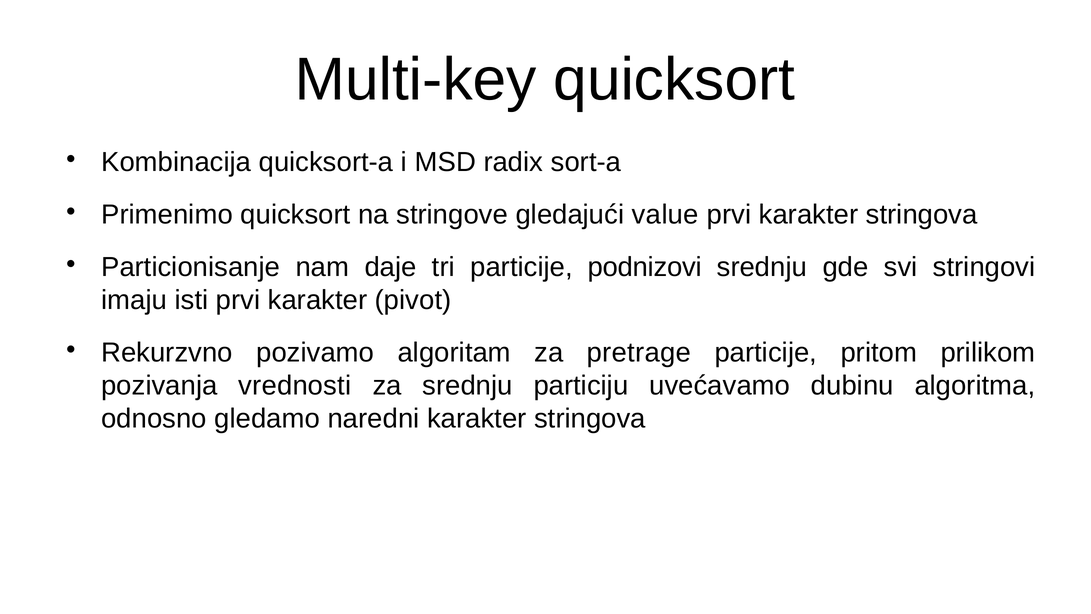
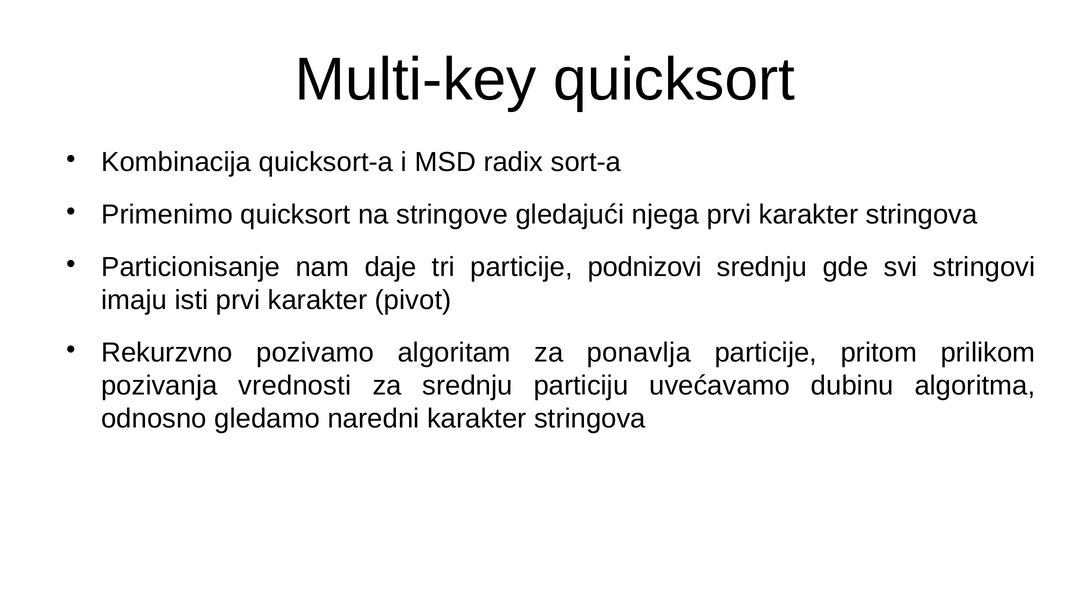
value: value -> njega
pretrage: pretrage -> ponavlja
